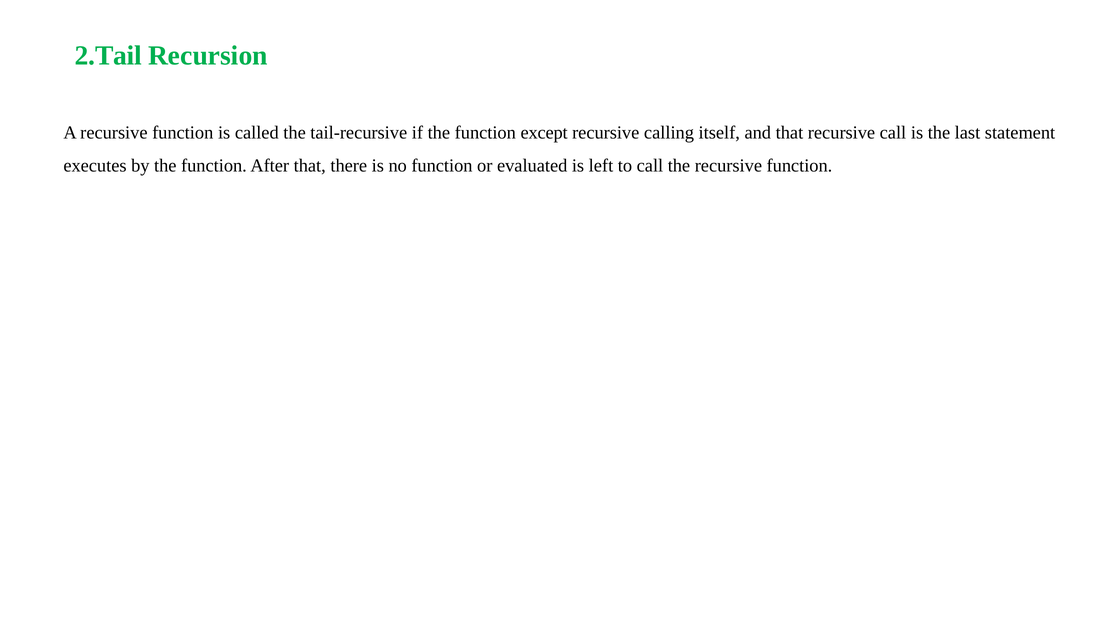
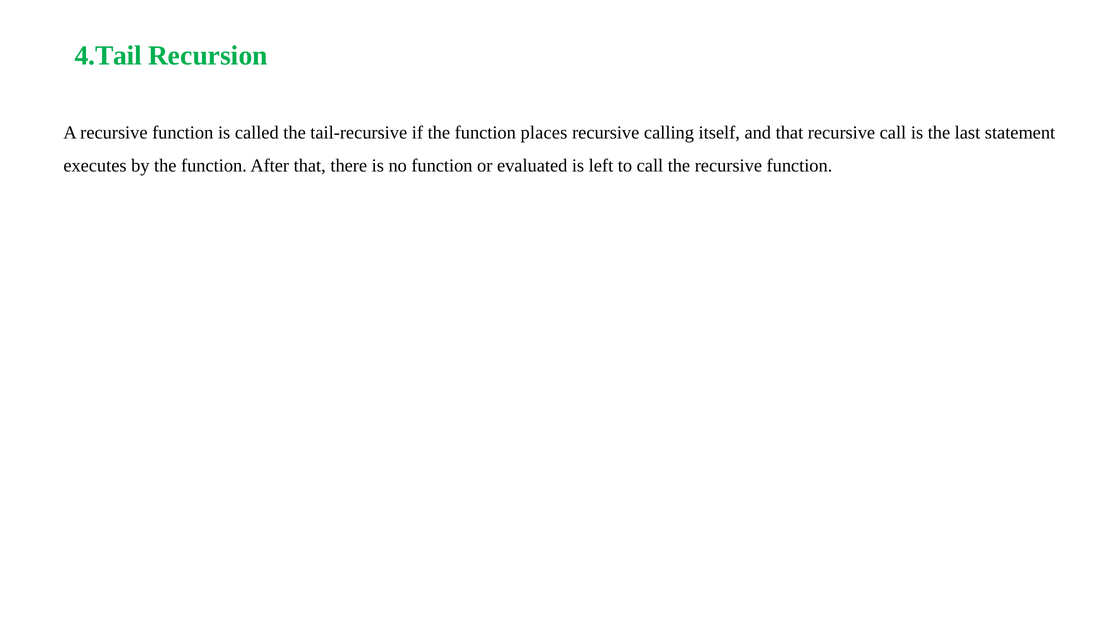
2.Tail: 2.Tail -> 4.Tail
except: except -> places
